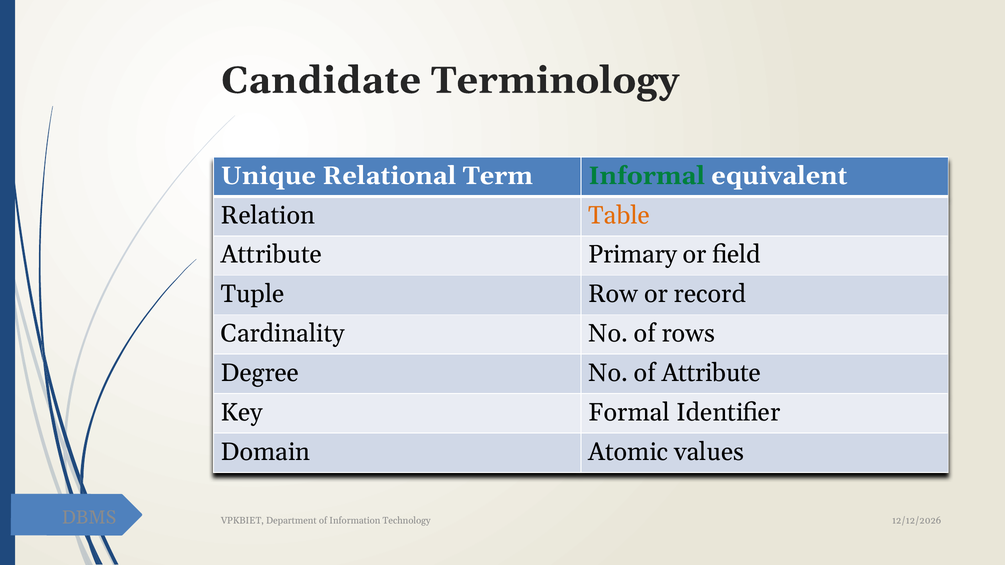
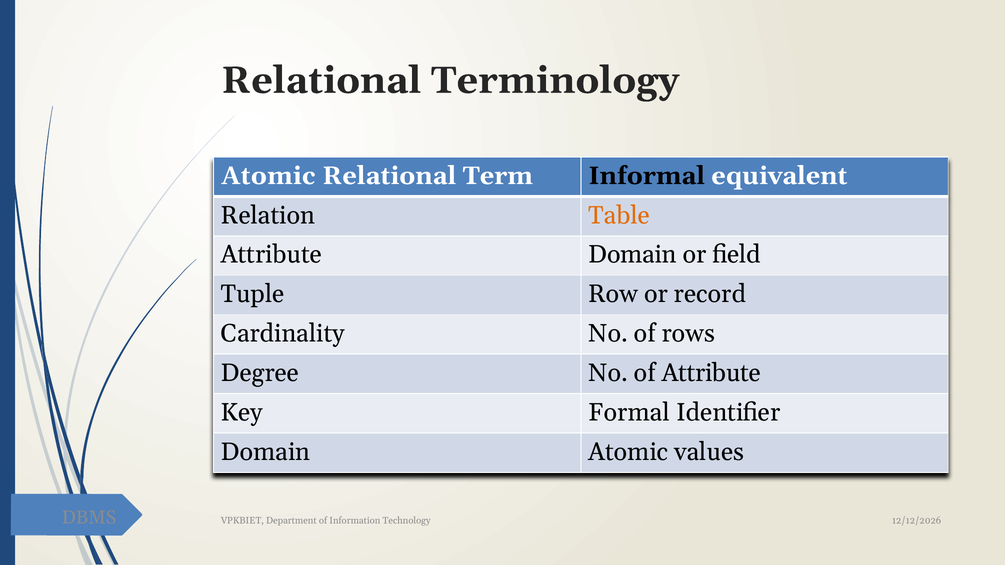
Candidate at (321, 80): Candidate -> Relational
Unique at (268, 176): Unique -> Atomic
Informal colour: green -> black
Attribute Primary: Primary -> Domain
